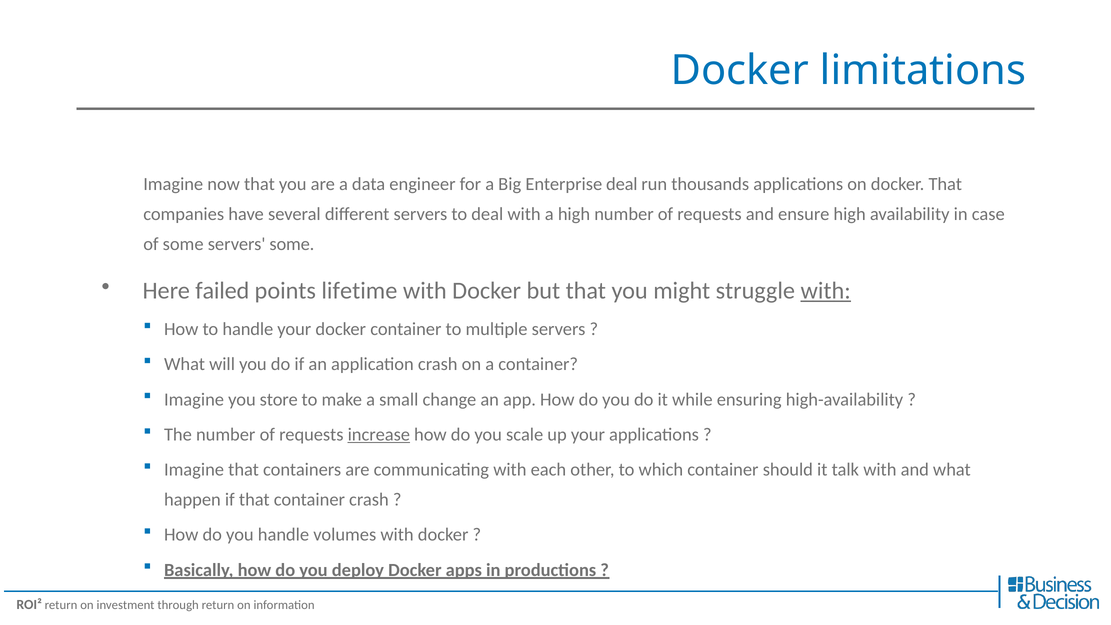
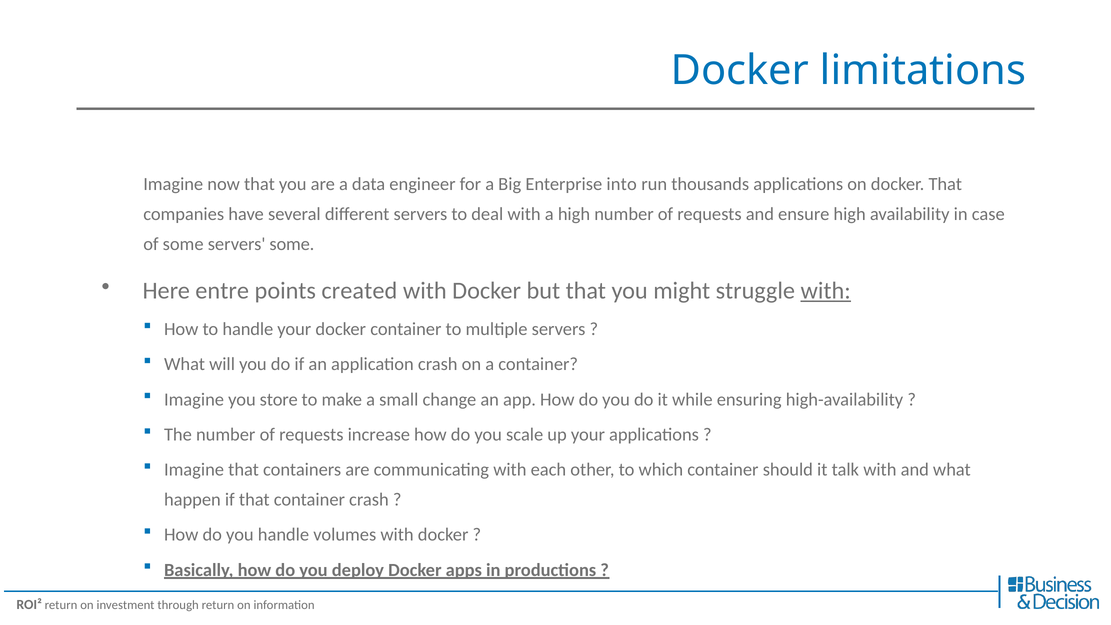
Enterprise deal: deal -> into
failed: failed -> entre
lifetime: lifetime -> created
increase underline: present -> none
